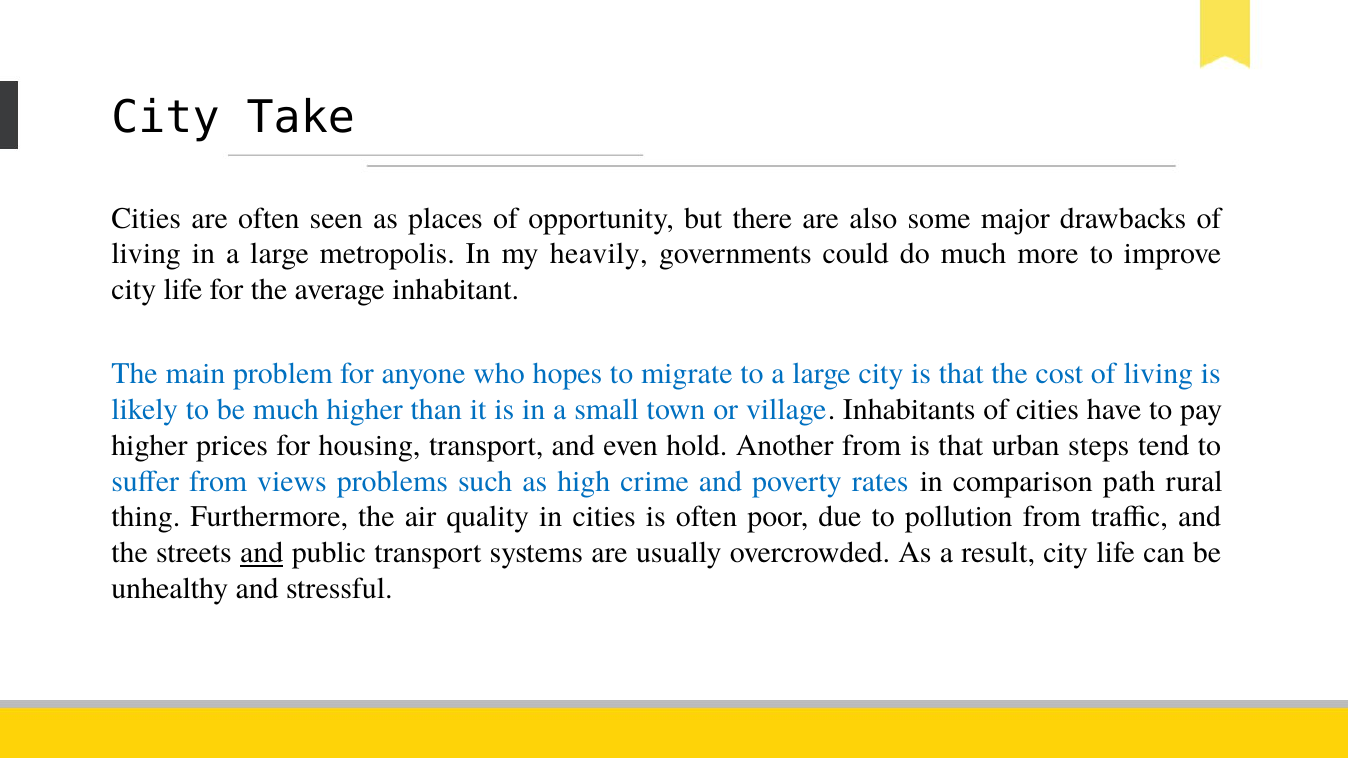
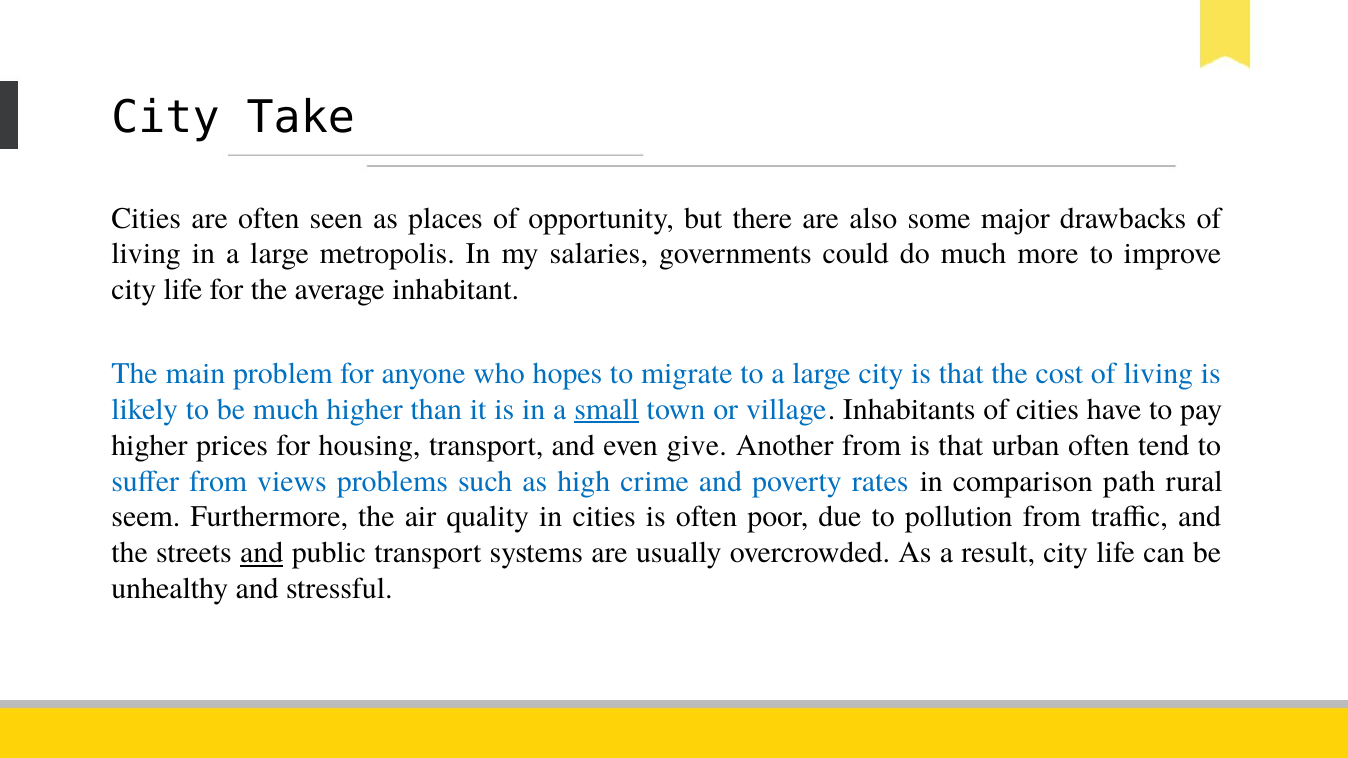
heavily: heavily -> salaries
small underline: none -> present
hold: hold -> give
urban steps: steps -> often
thing: thing -> seem
